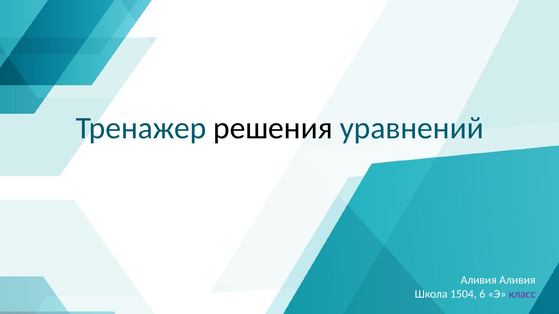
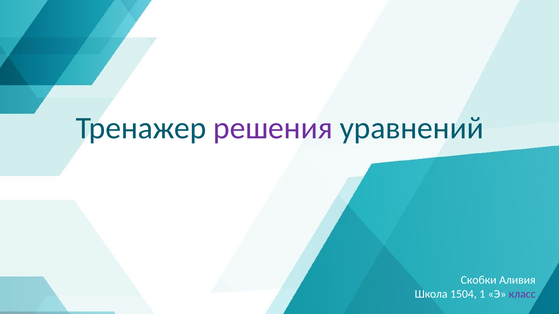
решения colour: black -> purple
Аливия at (479, 280): Аливия -> Скобки
6: 6 -> 1
